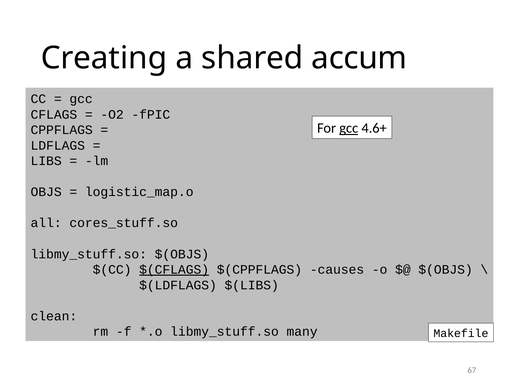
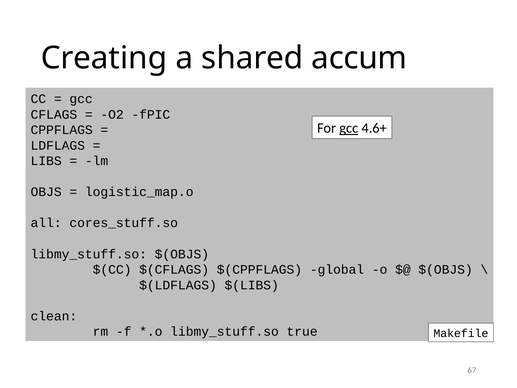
$(CFLAGS underline: present -> none
causes: causes -> global
many: many -> true
